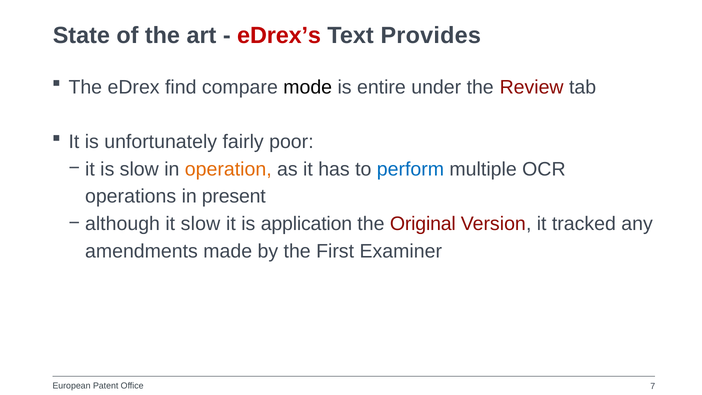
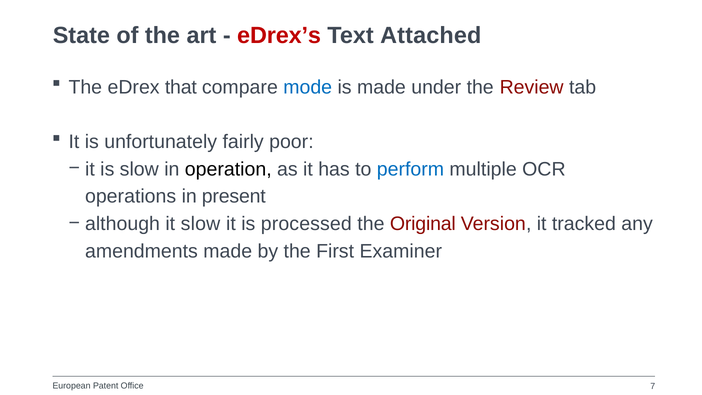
Provides: Provides -> Attached
find: find -> that
mode colour: black -> blue
is entire: entire -> made
operation colour: orange -> black
application: application -> processed
